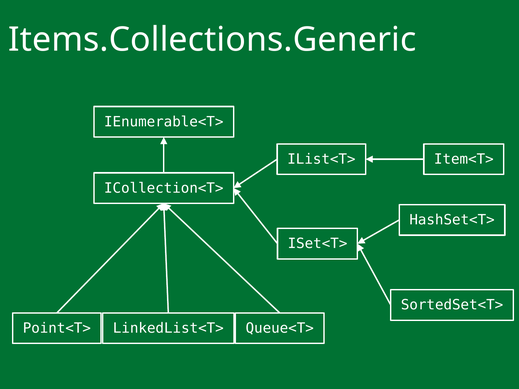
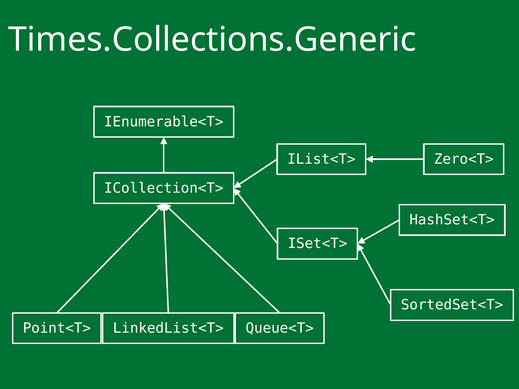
Items.Collections.Generic: Items.Collections.Generic -> Times.Collections.Generic
Item<T>: Item<T> -> Zero<T>
